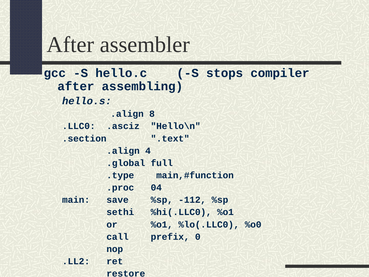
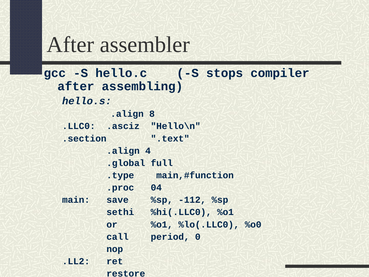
prefix: prefix -> period
